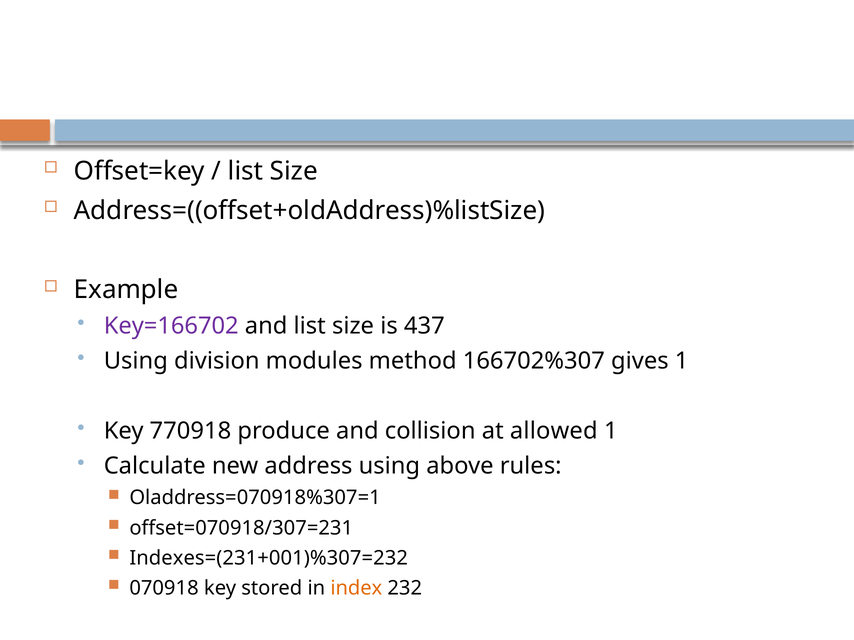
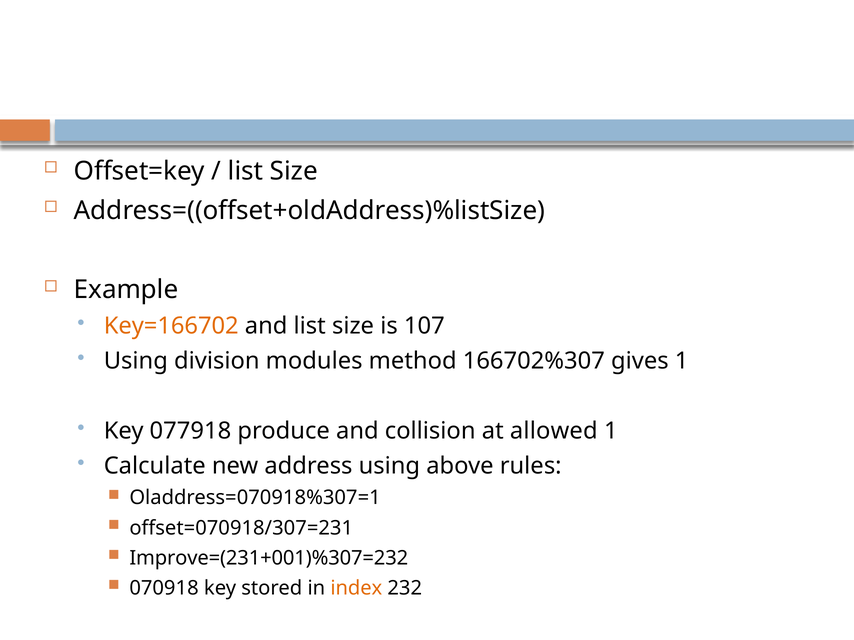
Key=166702 colour: purple -> orange
437: 437 -> 107
770918: 770918 -> 077918
Indexes=(231+001)%307=232: Indexes=(231+001)%307=232 -> Improve=(231+001)%307=232
